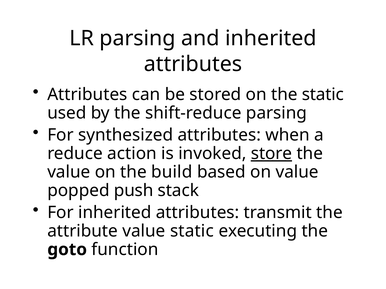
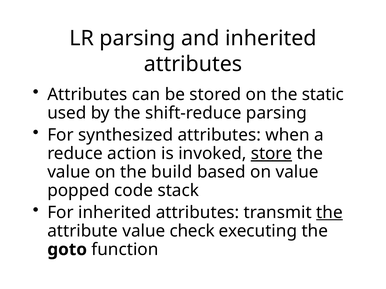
push: push -> code
the at (329, 213) underline: none -> present
value static: static -> check
